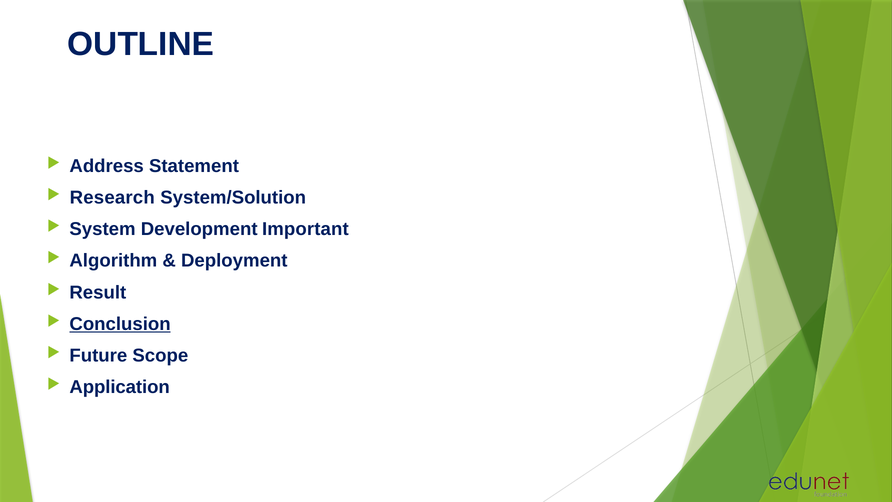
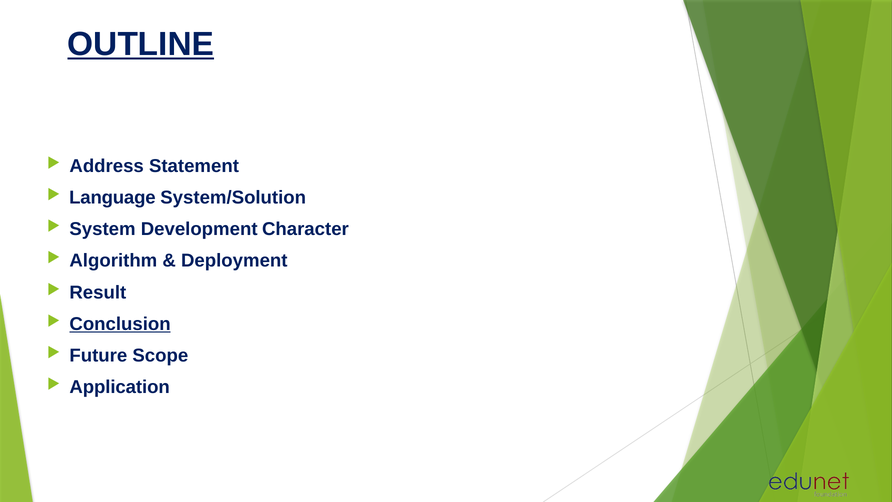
OUTLINE underline: none -> present
Research: Research -> Language
Important: Important -> Character
